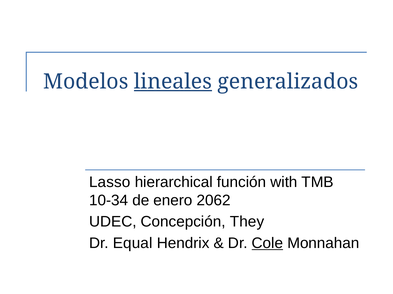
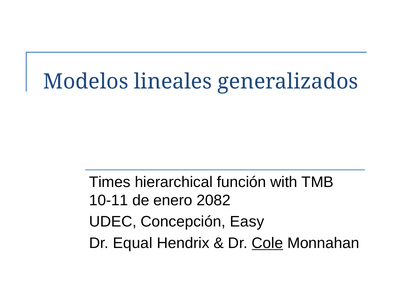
lineales underline: present -> none
Lasso: Lasso -> Times
10-34: 10-34 -> 10-11
2062: 2062 -> 2082
They: They -> Easy
